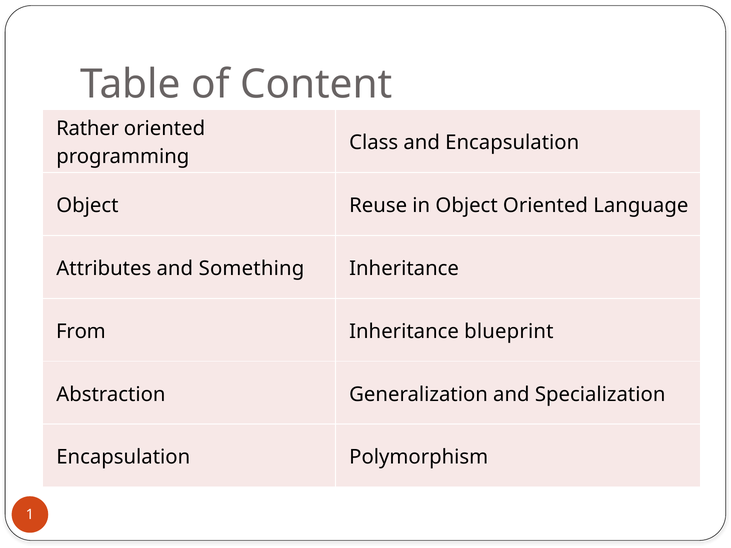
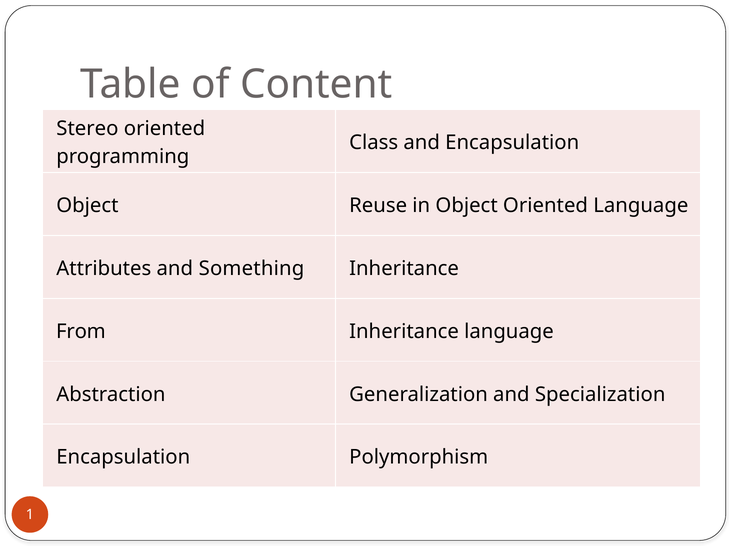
Rather: Rather -> Stereo
Inheritance blueprint: blueprint -> language
